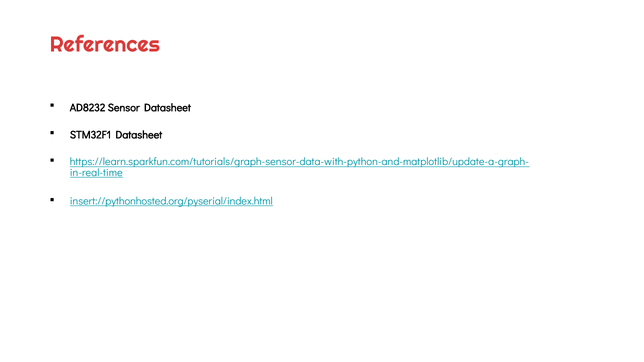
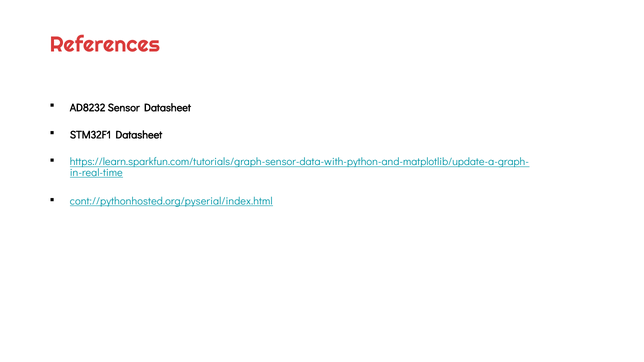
insert://pythonhosted.org/pyserial/index.html: insert://pythonhosted.org/pyserial/index.html -> cont://pythonhosted.org/pyserial/index.html
